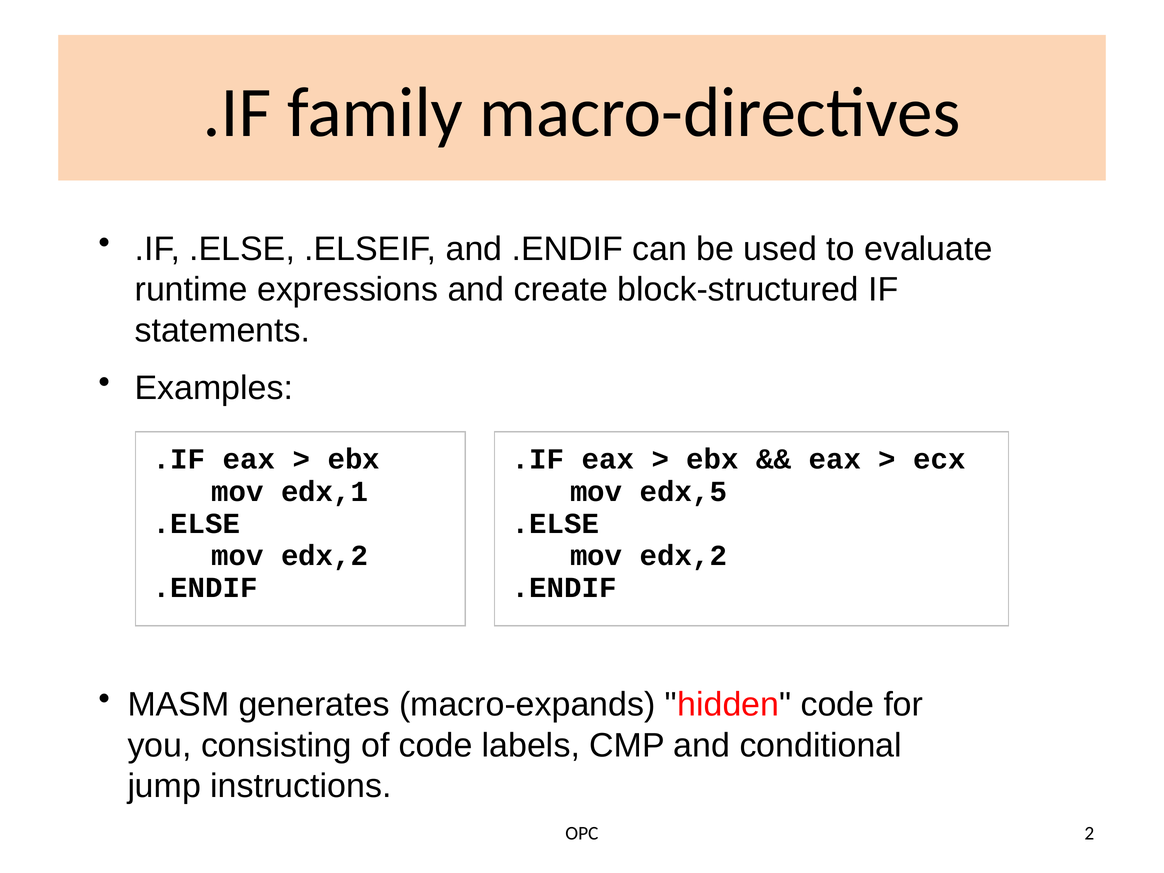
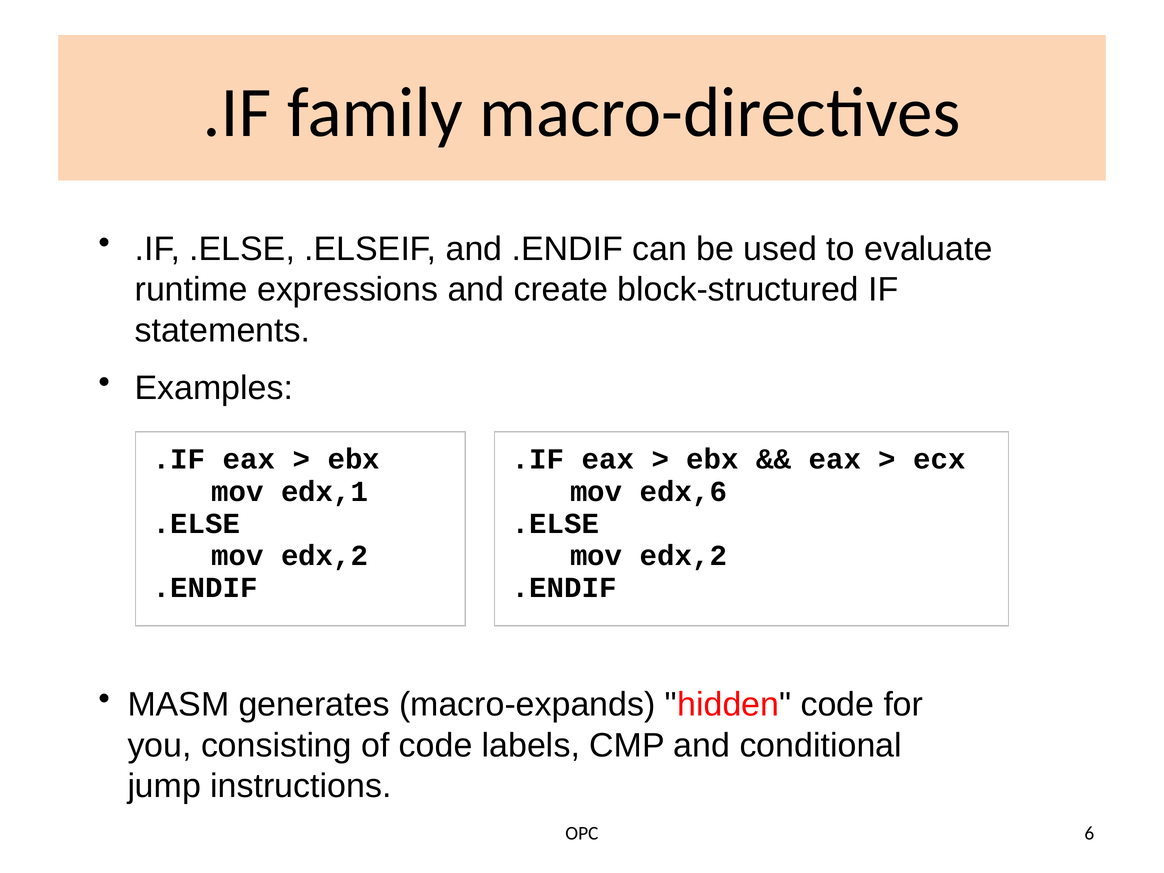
edx,5: edx,5 -> edx,6
2: 2 -> 6
